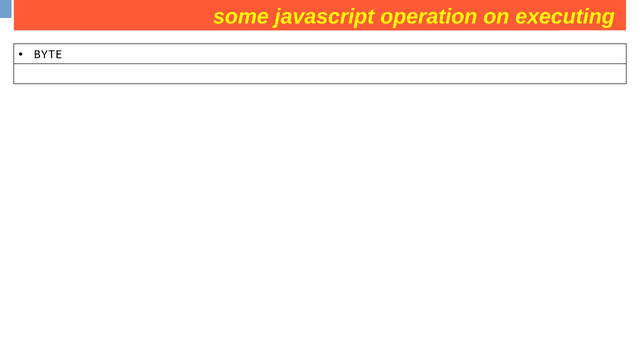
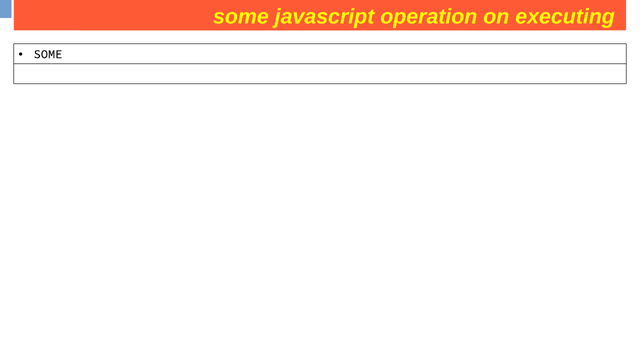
BYTE at (48, 54): BYTE -> SOME
